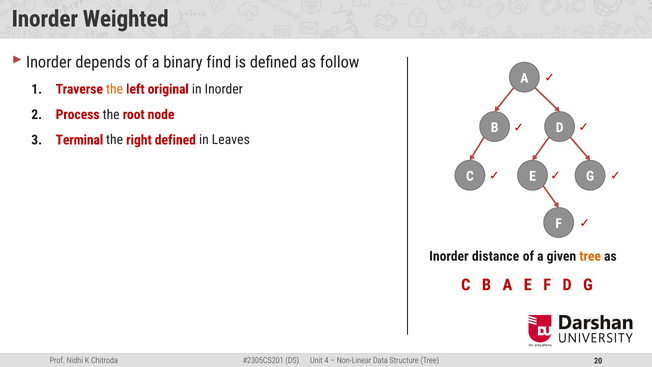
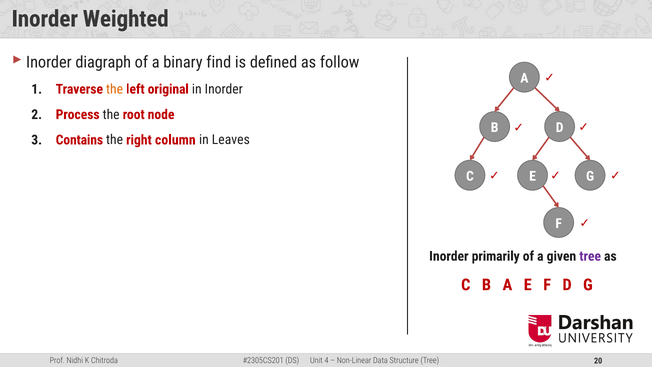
depends: depends -> diagraph
Terminal: Terminal -> Contains
right defined: defined -> column
distance: distance -> primarily
tree at (590, 256) colour: orange -> purple
